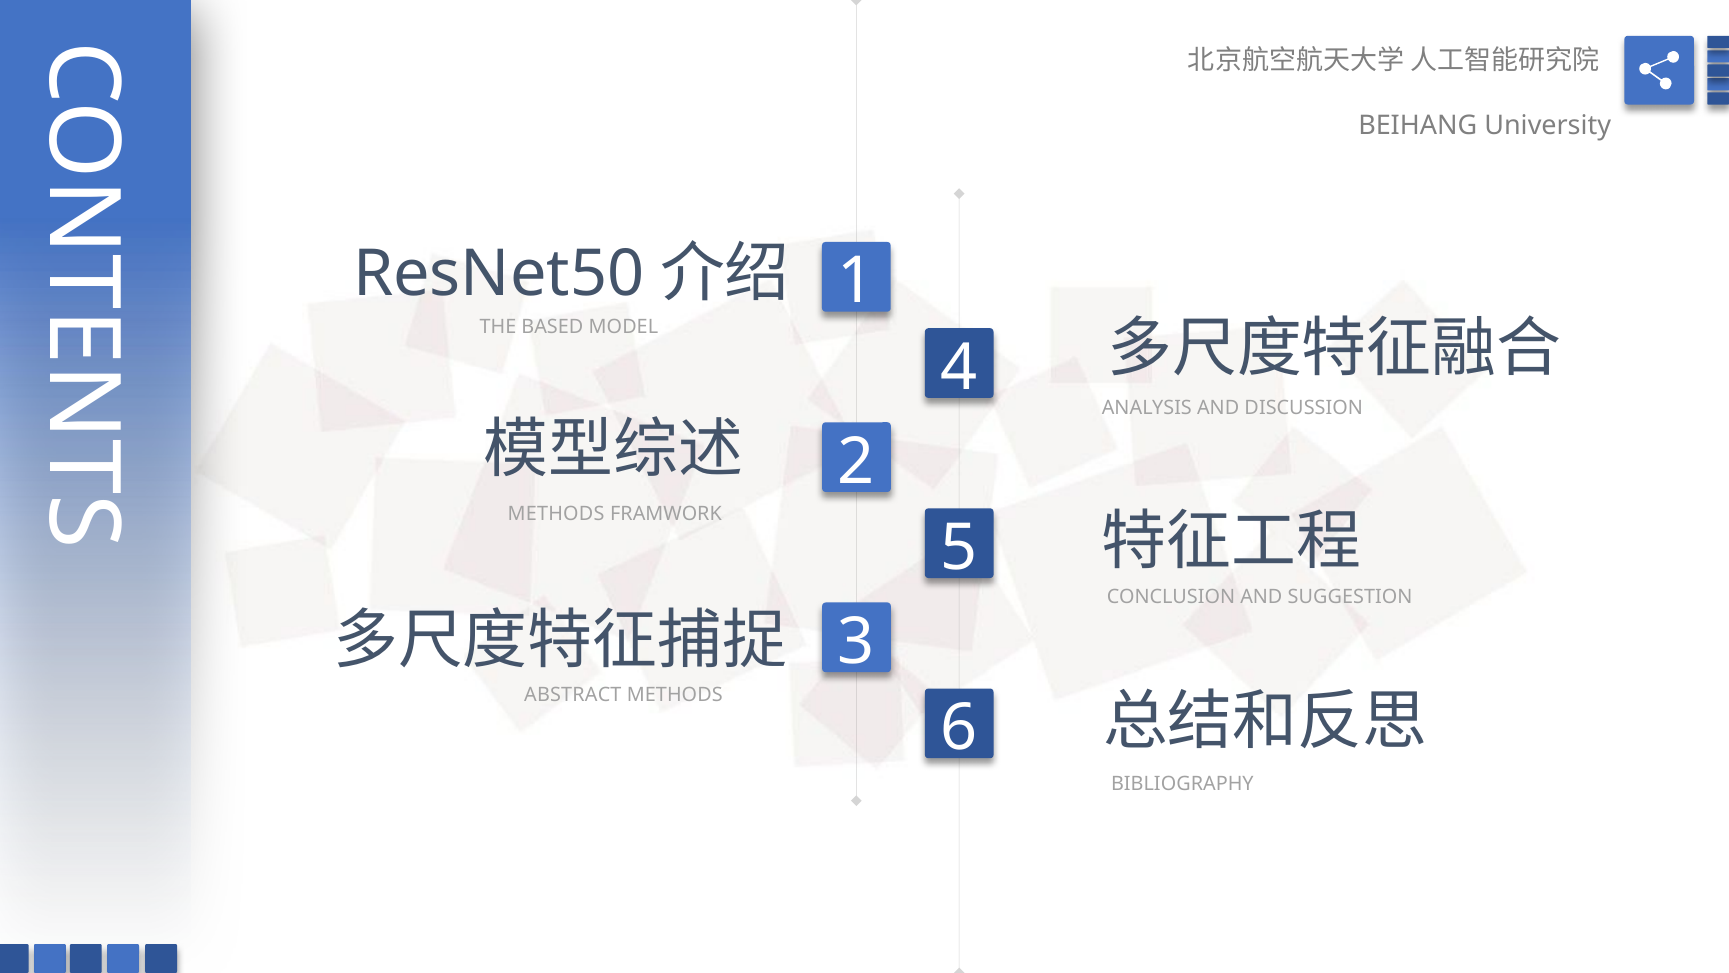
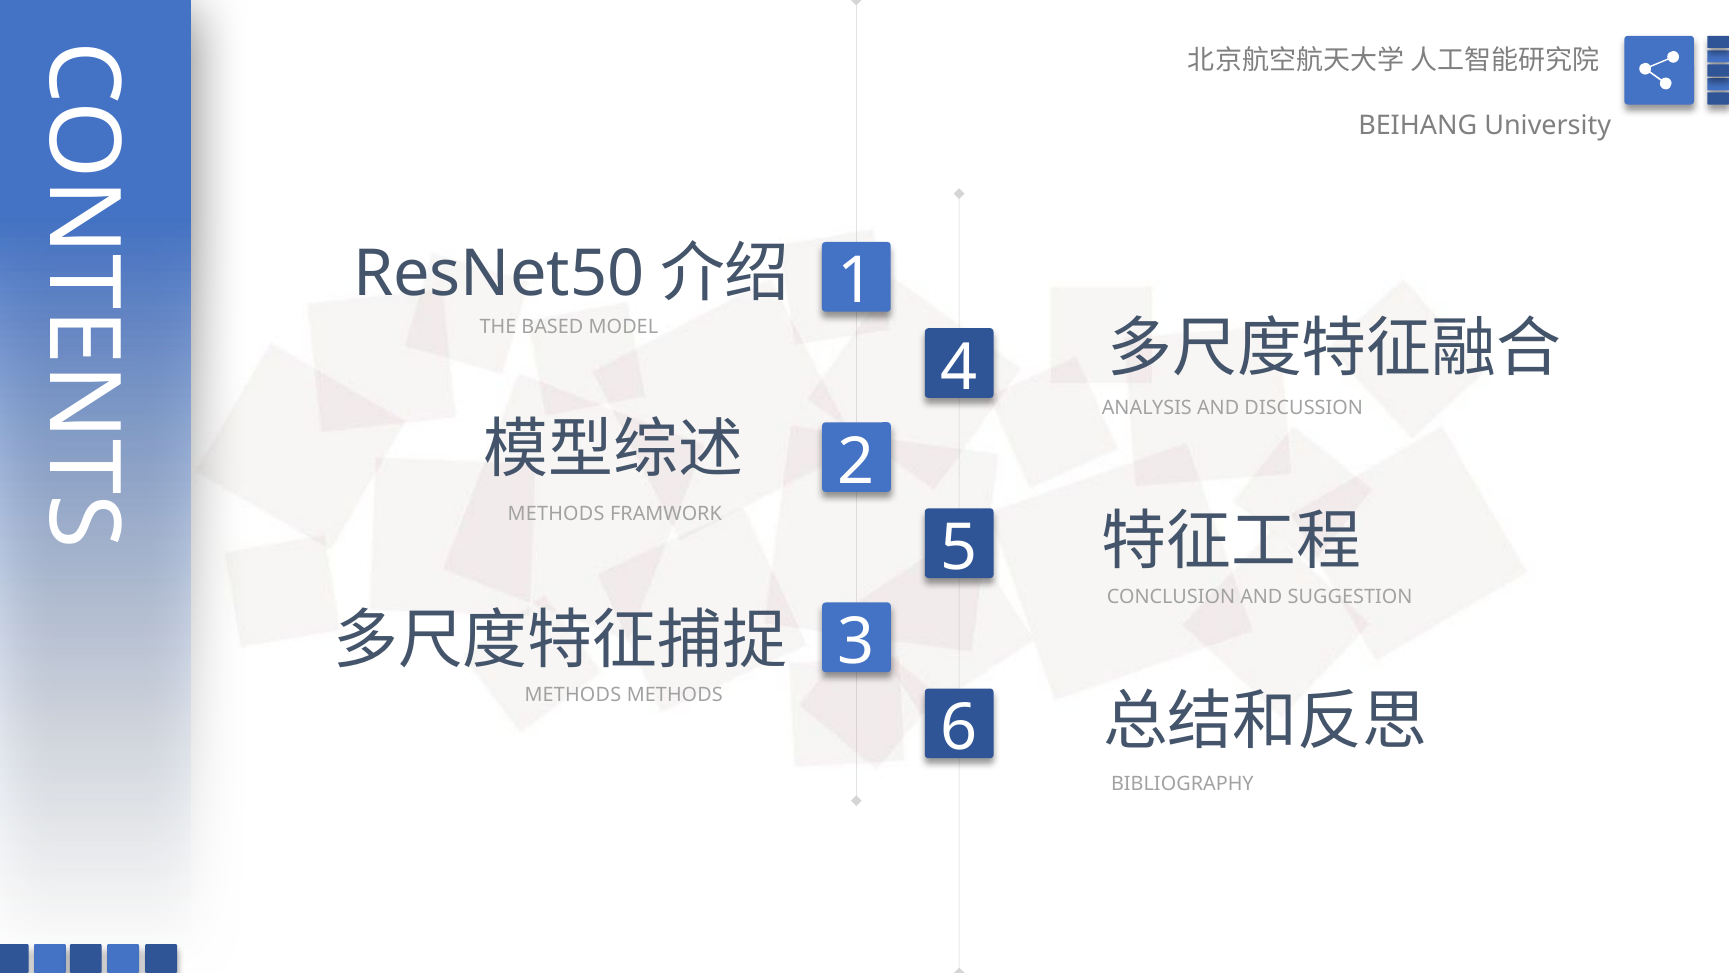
ABSTRACT at (573, 694): ABSTRACT -> METHODS
